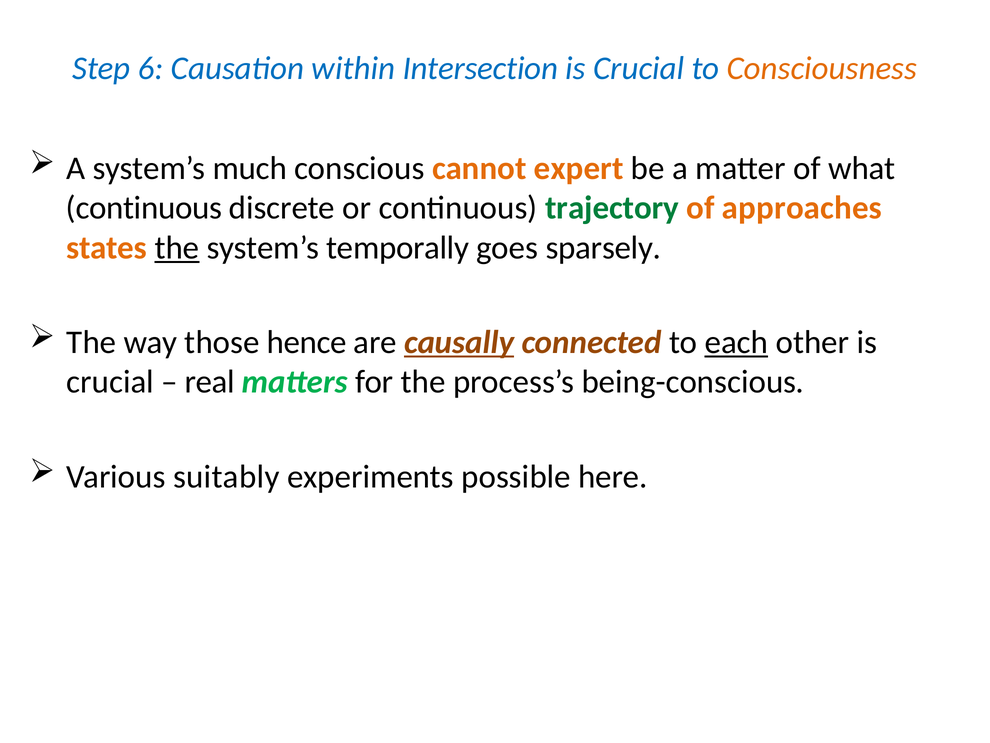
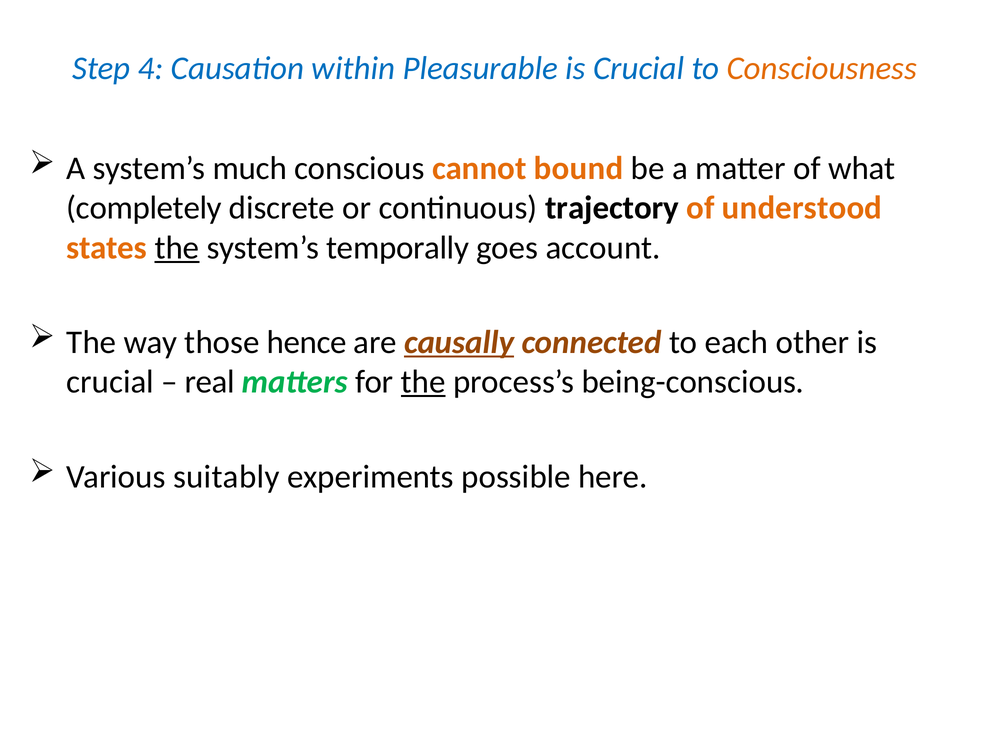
6: 6 -> 4
Intersection: Intersection -> Pleasurable
expert: expert -> bound
continuous at (144, 208): continuous -> completely
trajectory colour: green -> black
approaches: approaches -> understood
sparsely: sparsely -> account
each underline: present -> none
the at (423, 382) underline: none -> present
